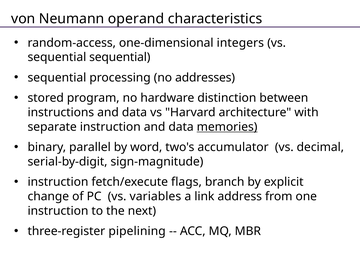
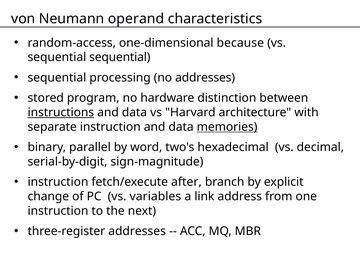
integers: integers -> because
instructions underline: none -> present
accumulator: accumulator -> hexadecimal
flags: flags -> after
three-register pipelining: pipelining -> addresses
